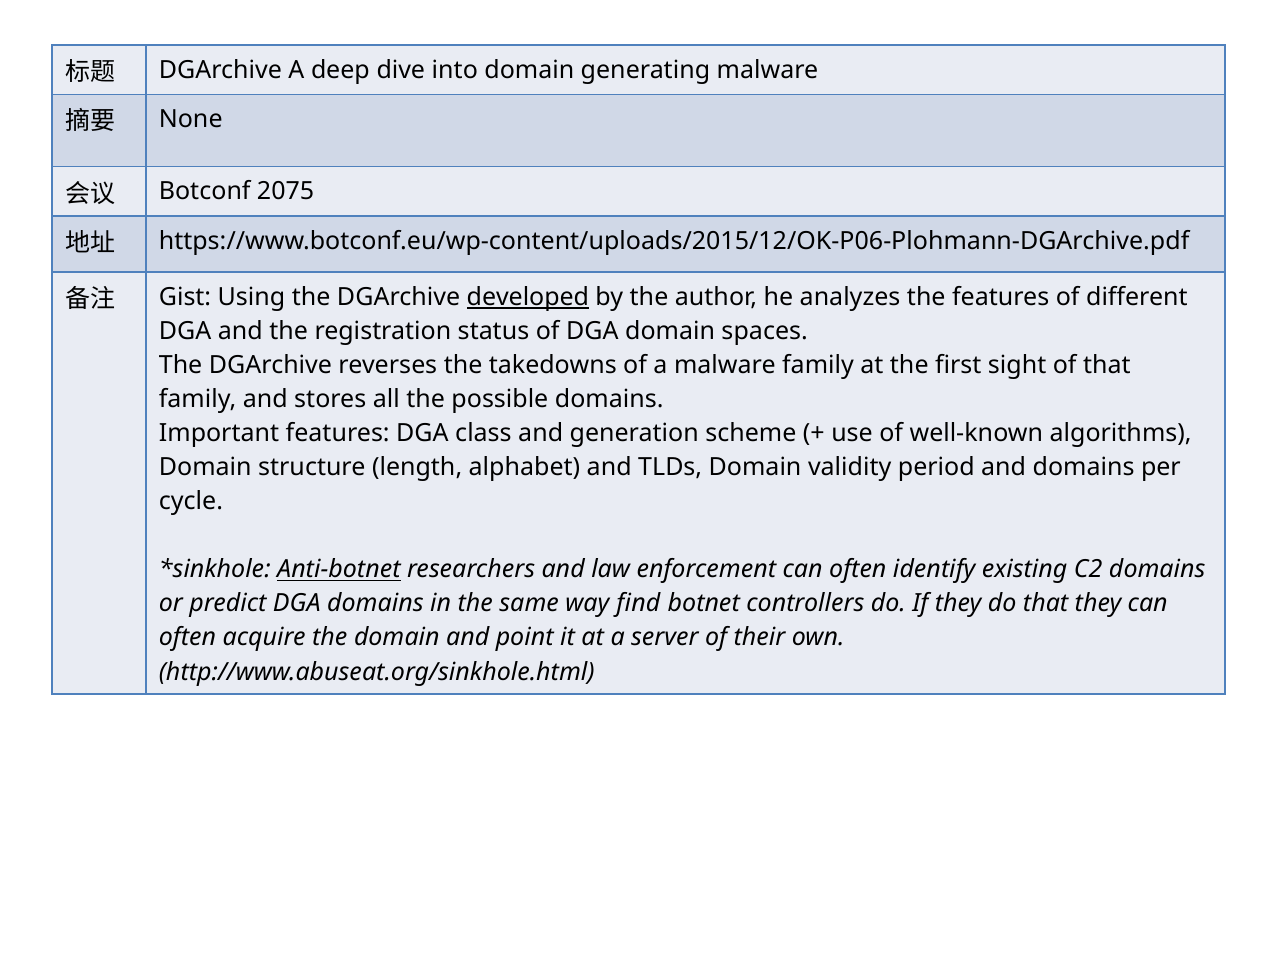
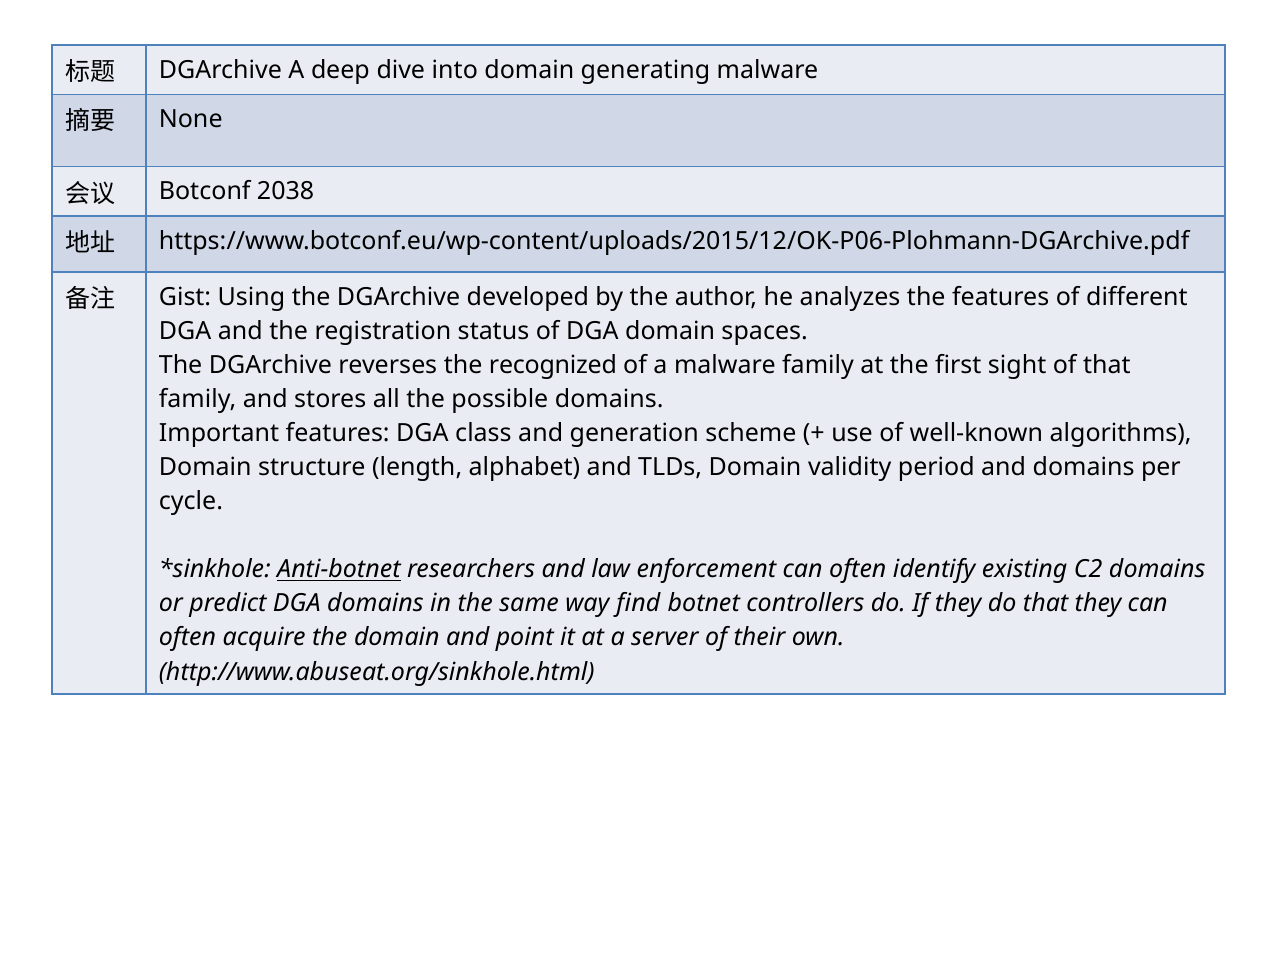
2075: 2075 -> 2038
developed underline: present -> none
takedowns: takedowns -> recognized
